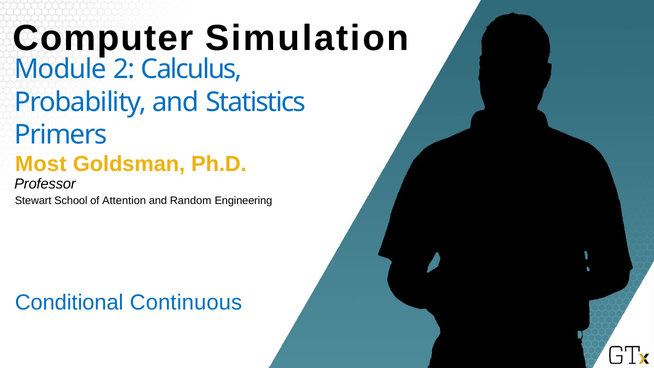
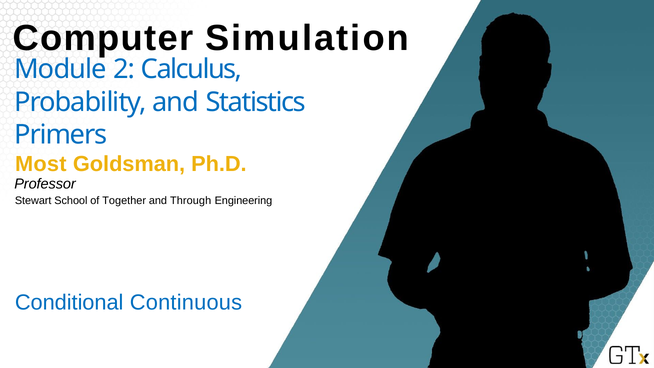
Attention: Attention -> Together
Random: Random -> Through
